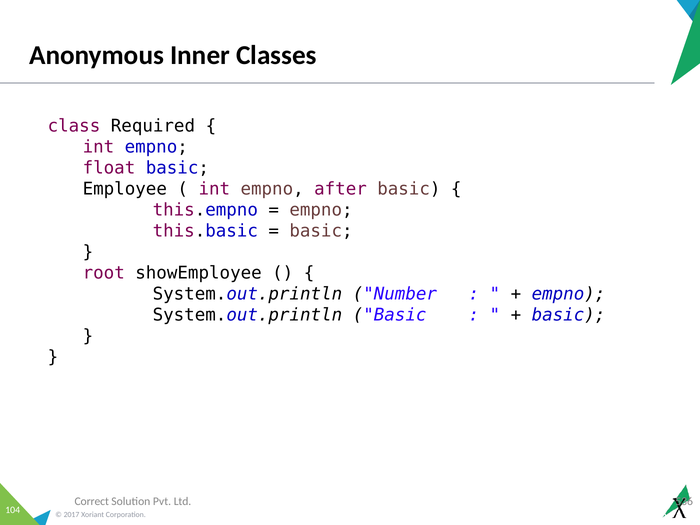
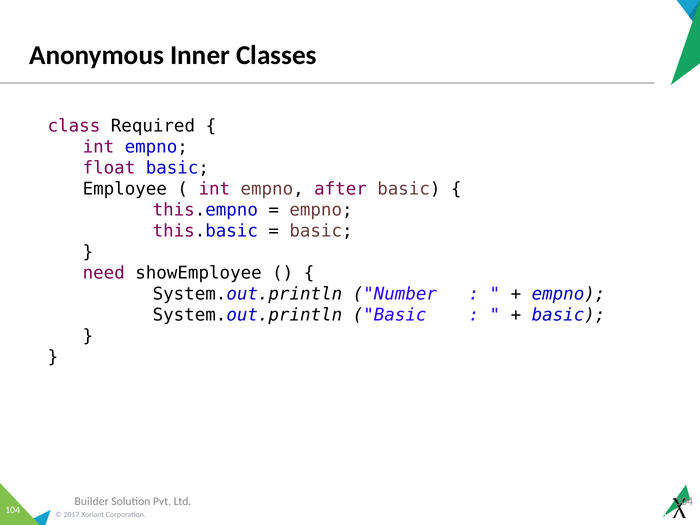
root: root -> need
Correct: Correct -> Builder
536: 536 -> 304
